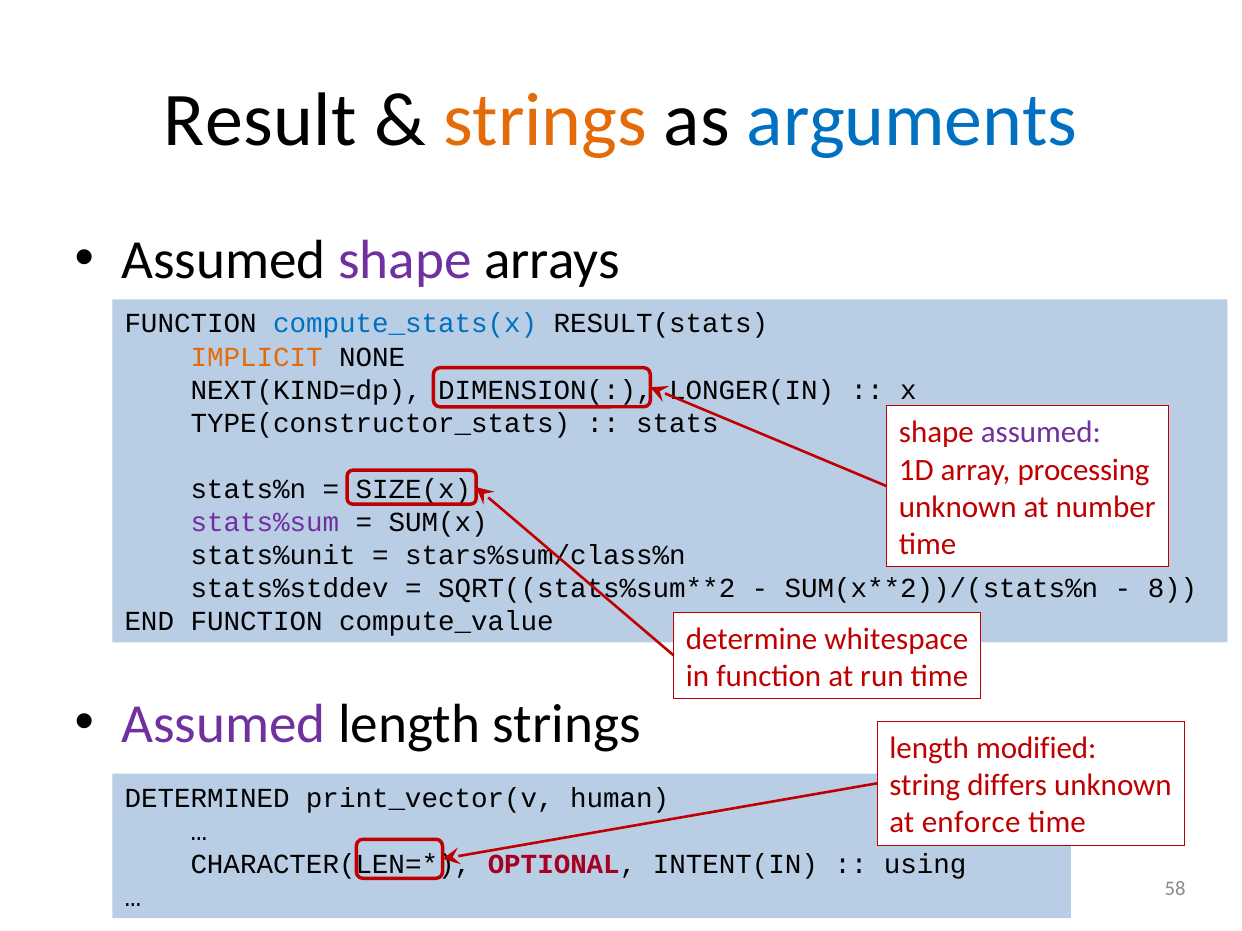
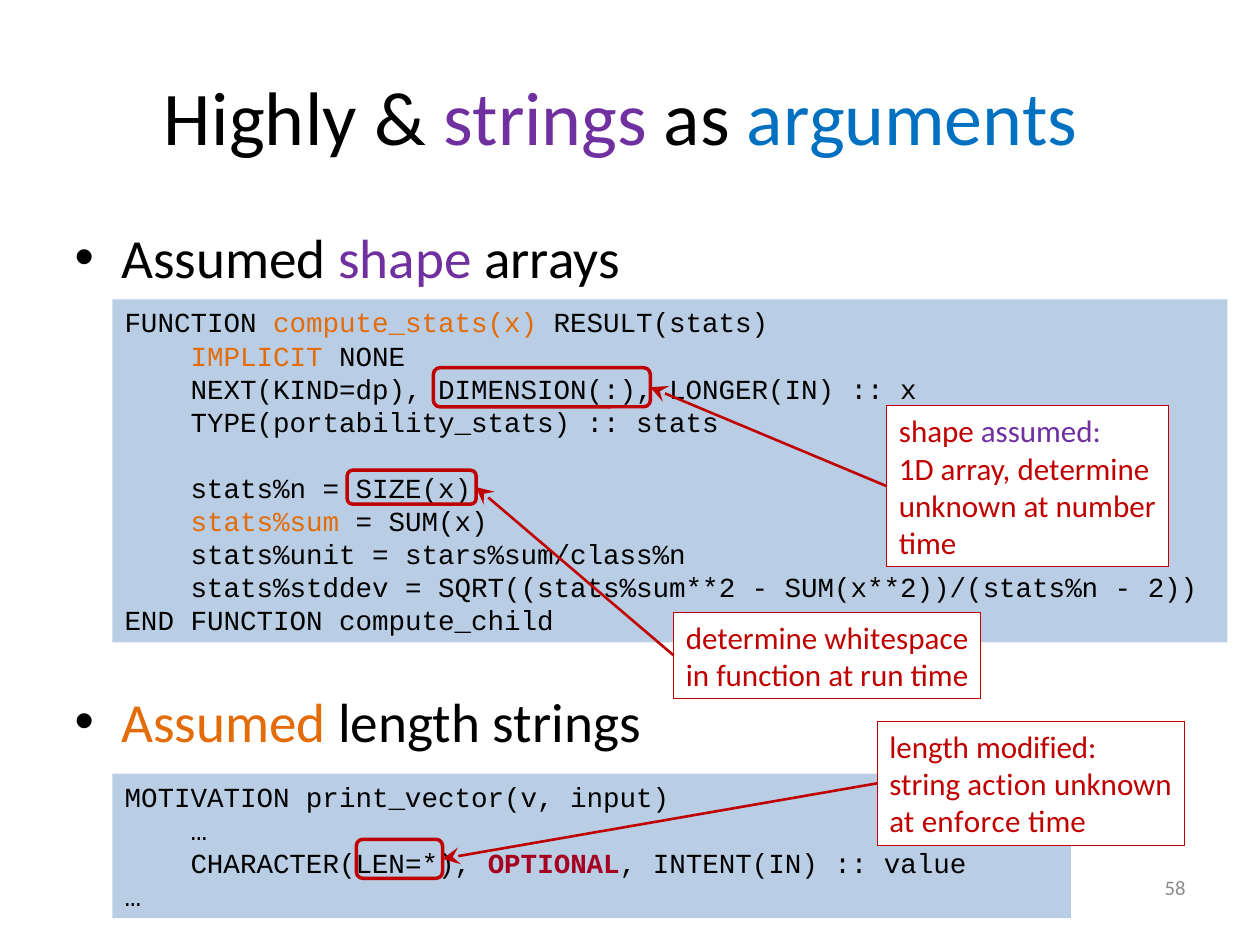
Result: Result -> Highly
strings at (545, 120) colour: orange -> purple
compute_stats(x colour: blue -> orange
TYPE(constructor_stats: TYPE(constructor_stats -> TYPE(portability_stats
array processing: processing -> determine
stats%sum colour: purple -> orange
8: 8 -> 2
compute_value: compute_value -> compute_child
Assumed at (223, 724) colour: purple -> orange
differs: differs -> action
DETERMINED: DETERMINED -> MOTIVATION
human: human -> input
using: using -> value
